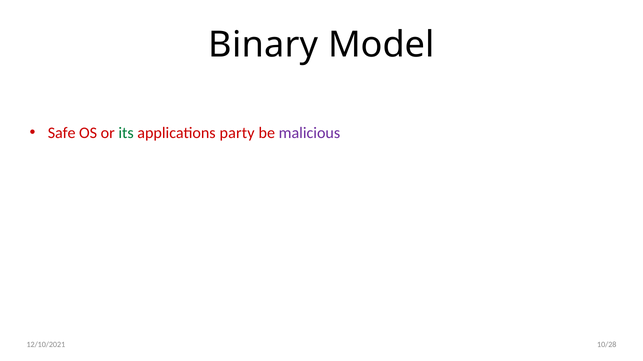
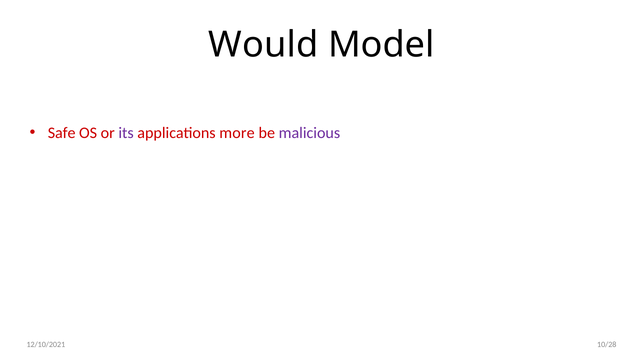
Binary: Binary -> Would
its colour: green -> purple
party: party -> more
